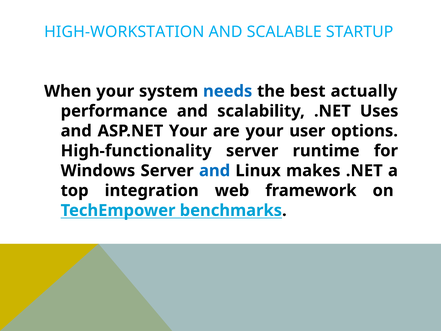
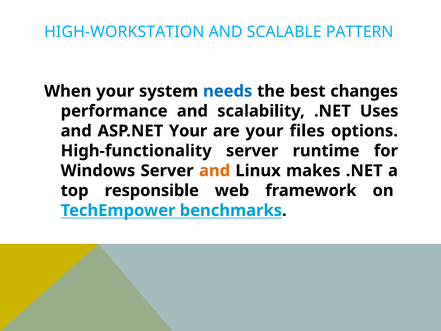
STARTUP: STARTUP -> PATTERN
actually: actually -> changes
user: user -> files
and at (215, 171) colour: blue -> orange
integration: integration -> responsible
